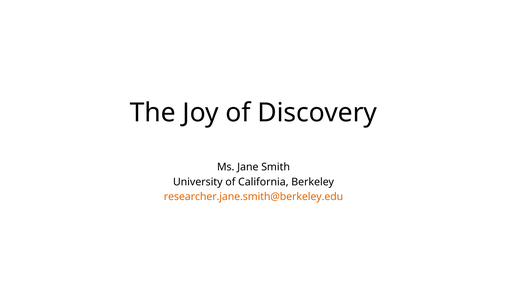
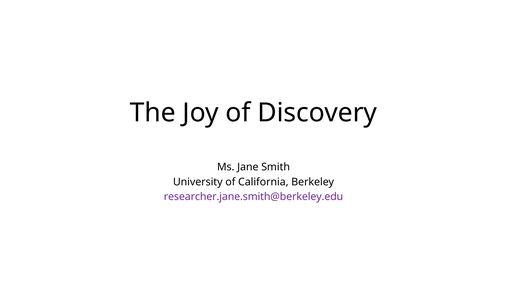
researcher.jane.smith@berkeley.edu colour: orange -> purple
